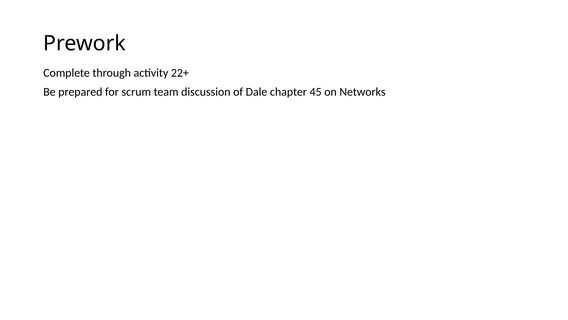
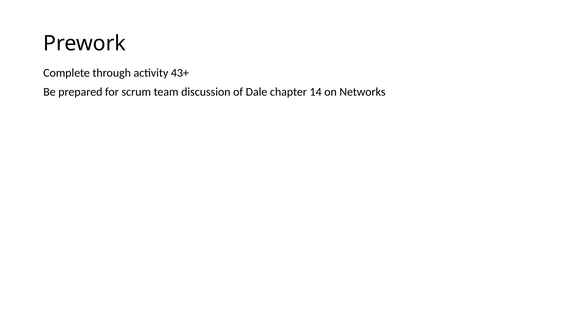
22+: 22+ -> 43+
45: 45 -> 14
